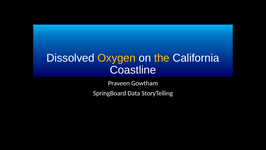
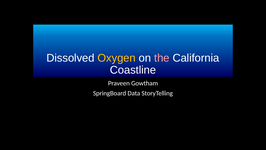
the colour: yellow -> pink
